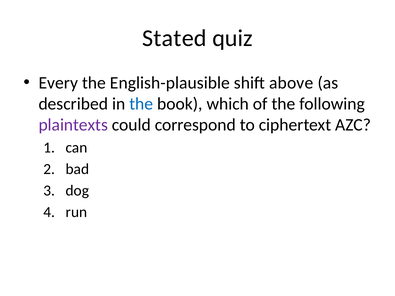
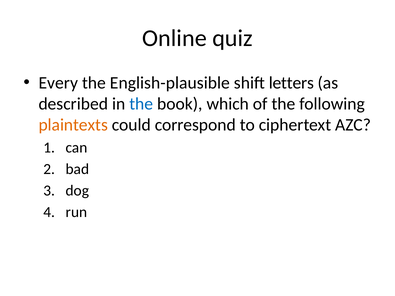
Stated: Stated -> Online
above: above -> letters
plaintexts colour: purple -> orange
